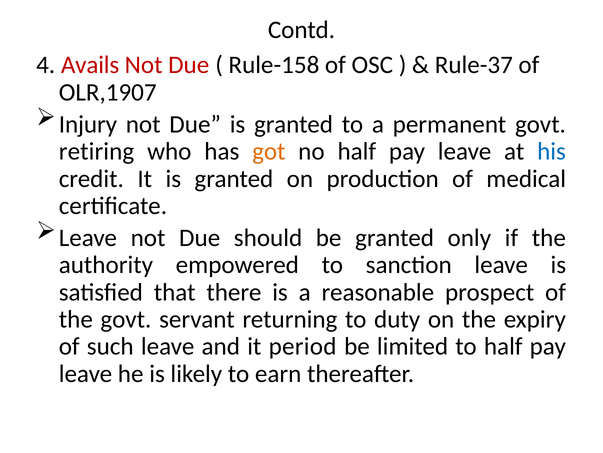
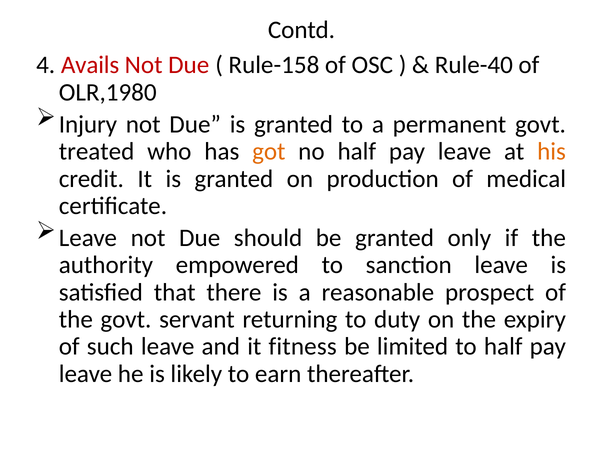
Rule-37: Rule-37 -> Rule-40
OLR,1907: OLR,1907 -> OLR,1980
retiring: retiring -> treated
his colour: blue -> orange
period: period -> fitness
